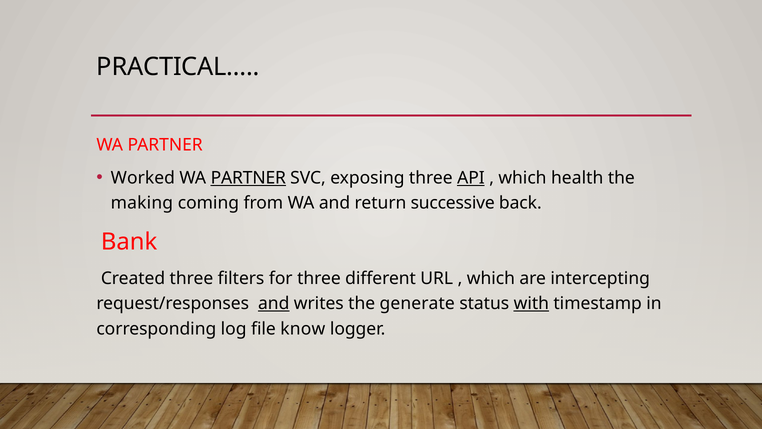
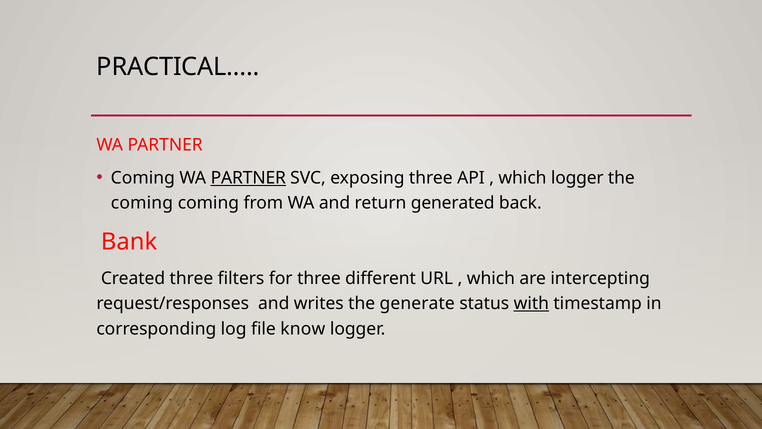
Worked at (143, 178): Worked -> Coming
API underline: present -> none
which health: health -> logger
making at (142, 203): making -> coming
successive: successive -> generated
and at (274, 303) underline: present -> none
